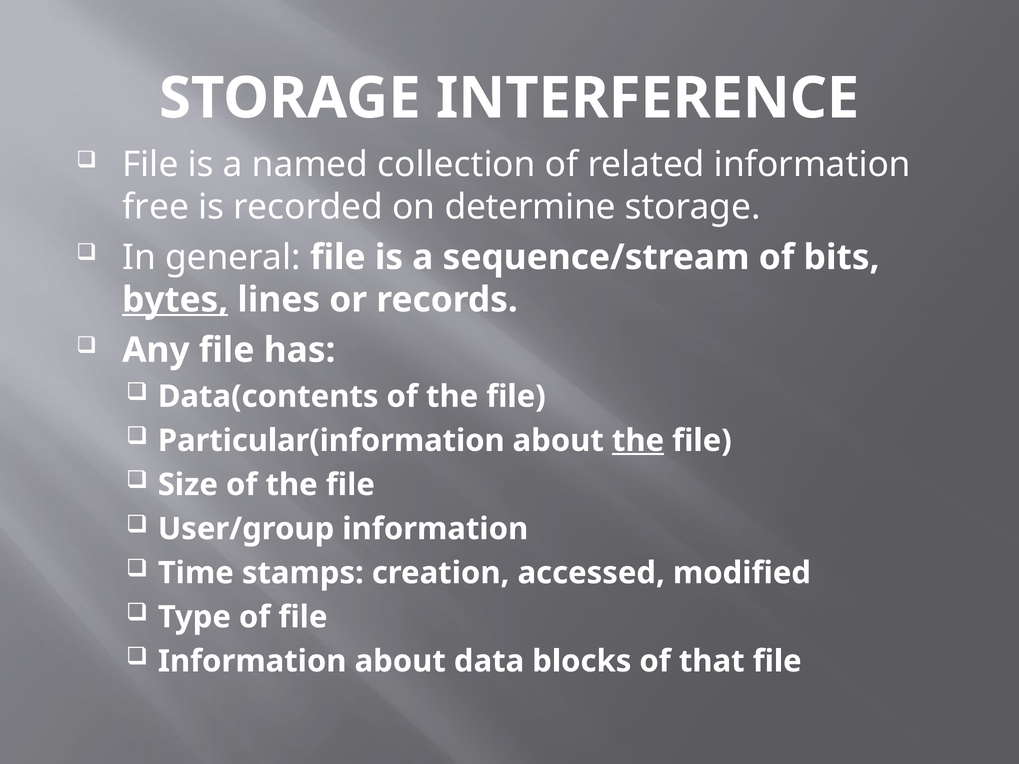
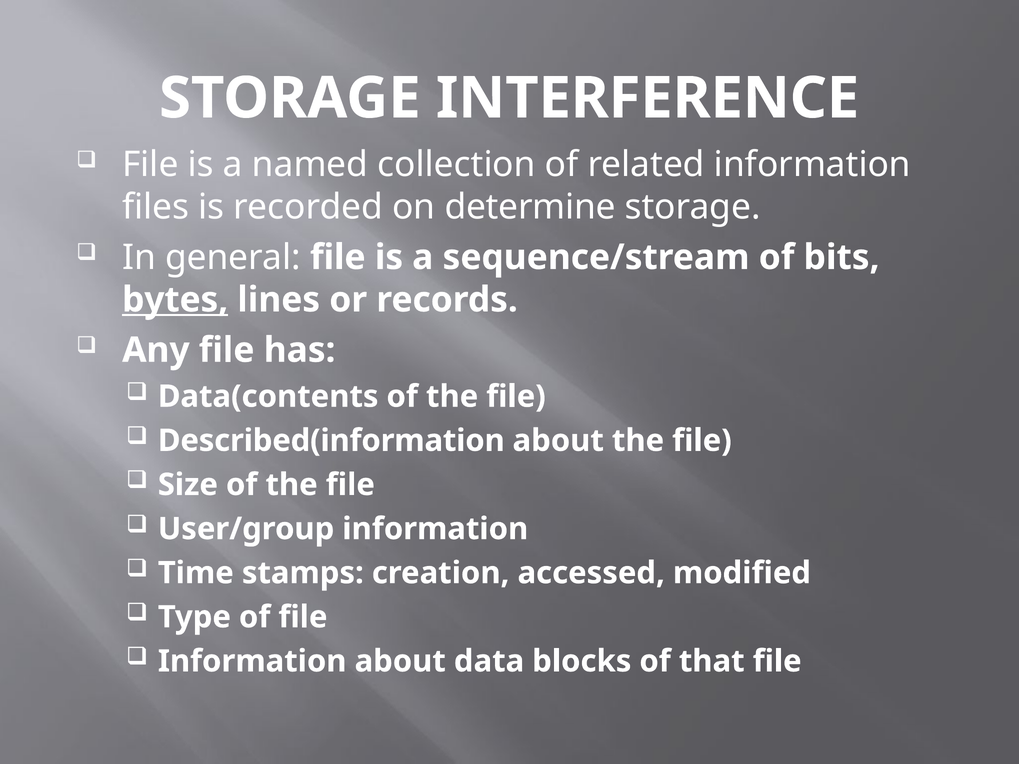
free: free -> files
Particular(information: Particular(information -> Described(information
the at (638, 441) underline: present -> none
